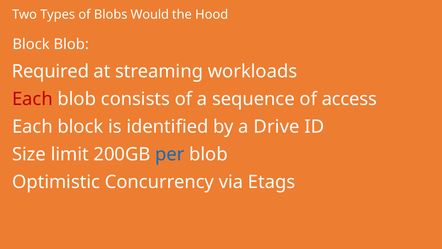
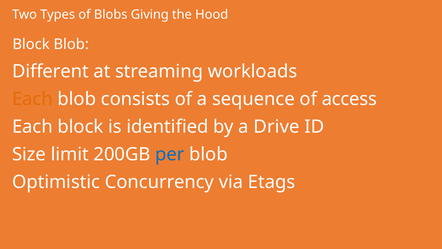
Would: Would -> Giving
Required: Required -> Different
Each at (32, 99) colour: red -> orange
